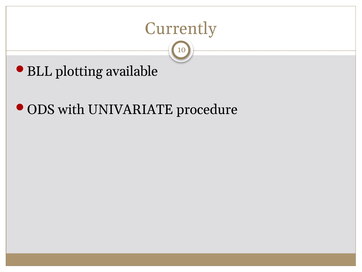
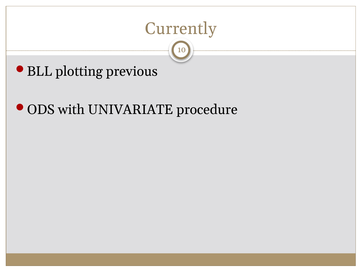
available: available -> previous
